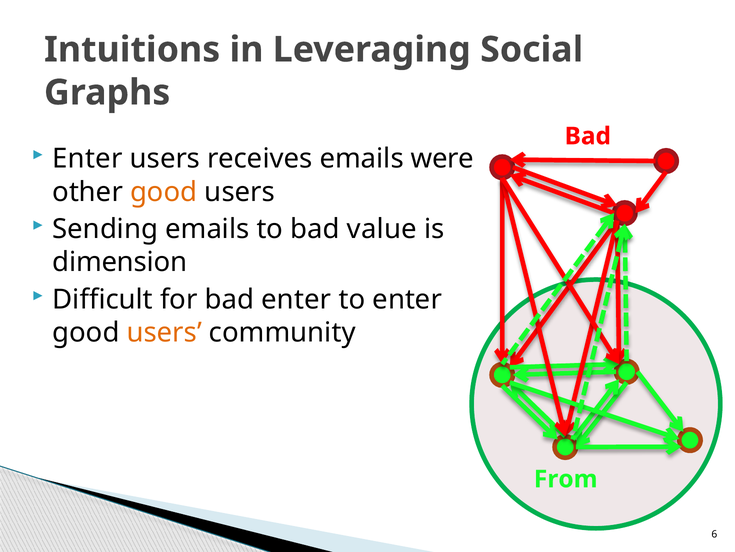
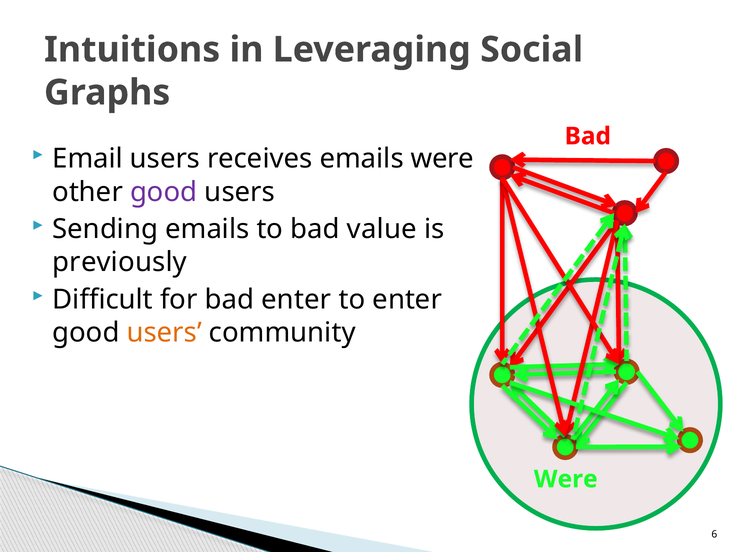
Enter at (87, 159): Enter -> Email
good at (164, 192) colour: orange -> purple
dimension: dimension -> previously
From at (566, 479): From -> Were
